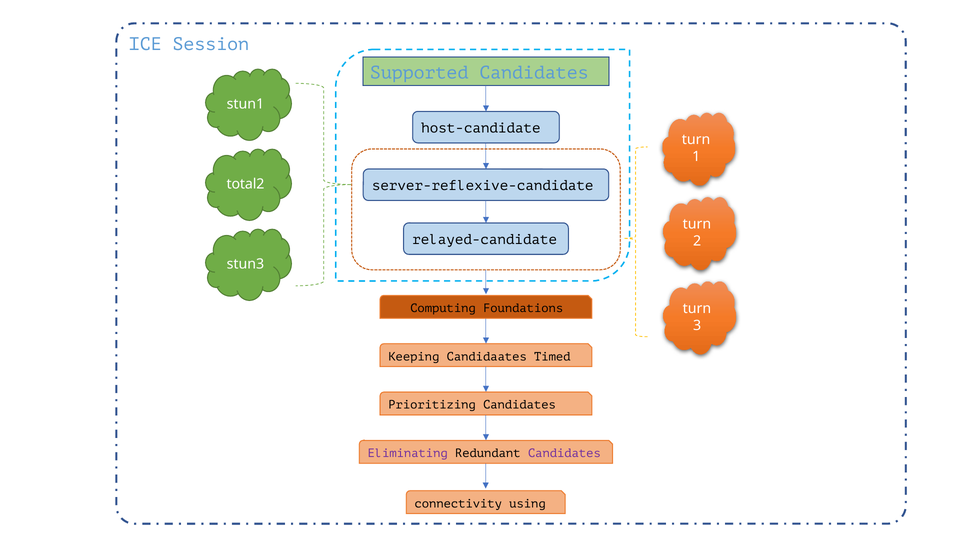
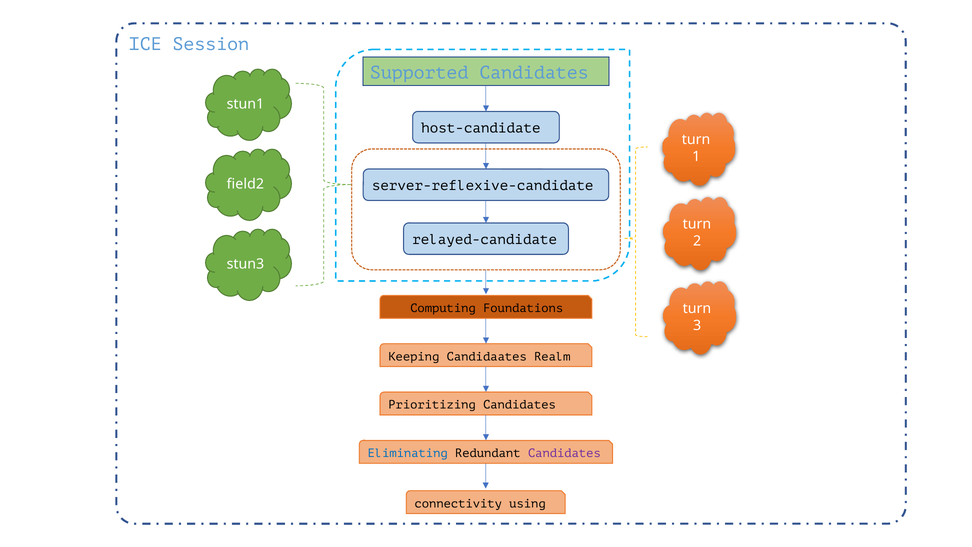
total2: total2 -> field2
Timed: Timed -> Realm
Eliminating colour: purple -> blue
